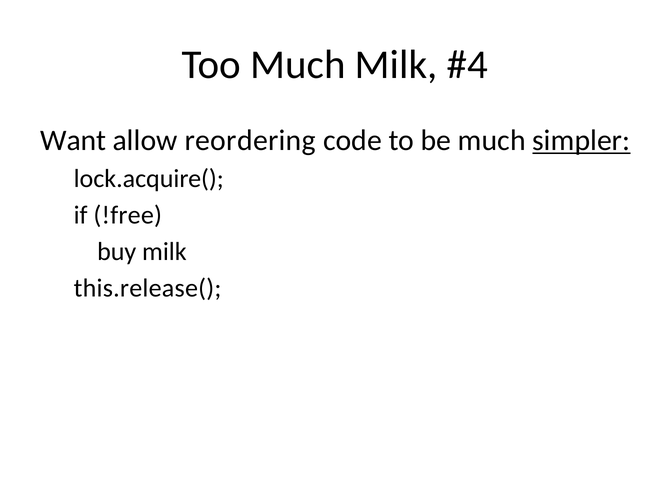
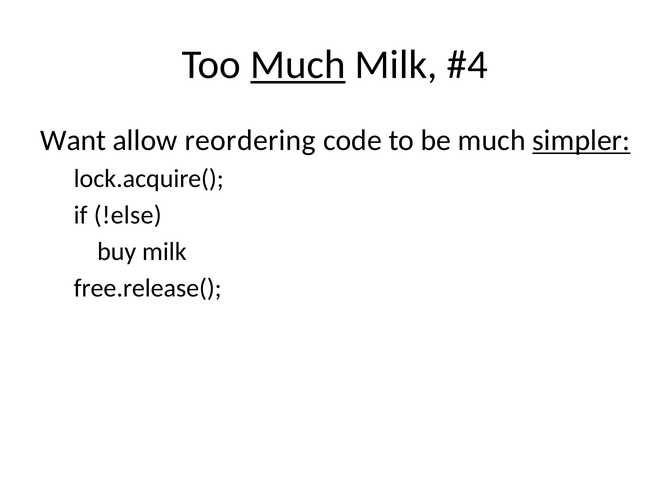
Much at (298, 65) underline: none -> present
!free: !free -> !else
this.release(: this.release( -> free.release(
